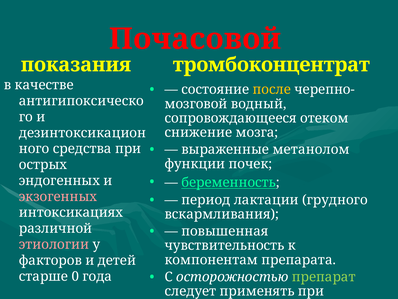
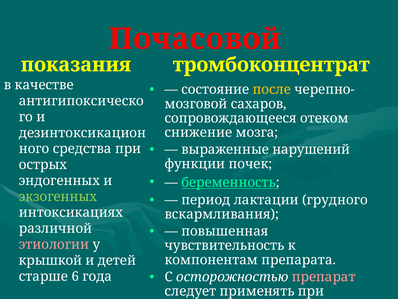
водный: водный -> сахаров
метанолом: метанолом -> нарушений
экзогенных colour: pink -> light green
факторов: факторов -> крышкой
0: 0 -> 6
препарат colour: light green -> pink
